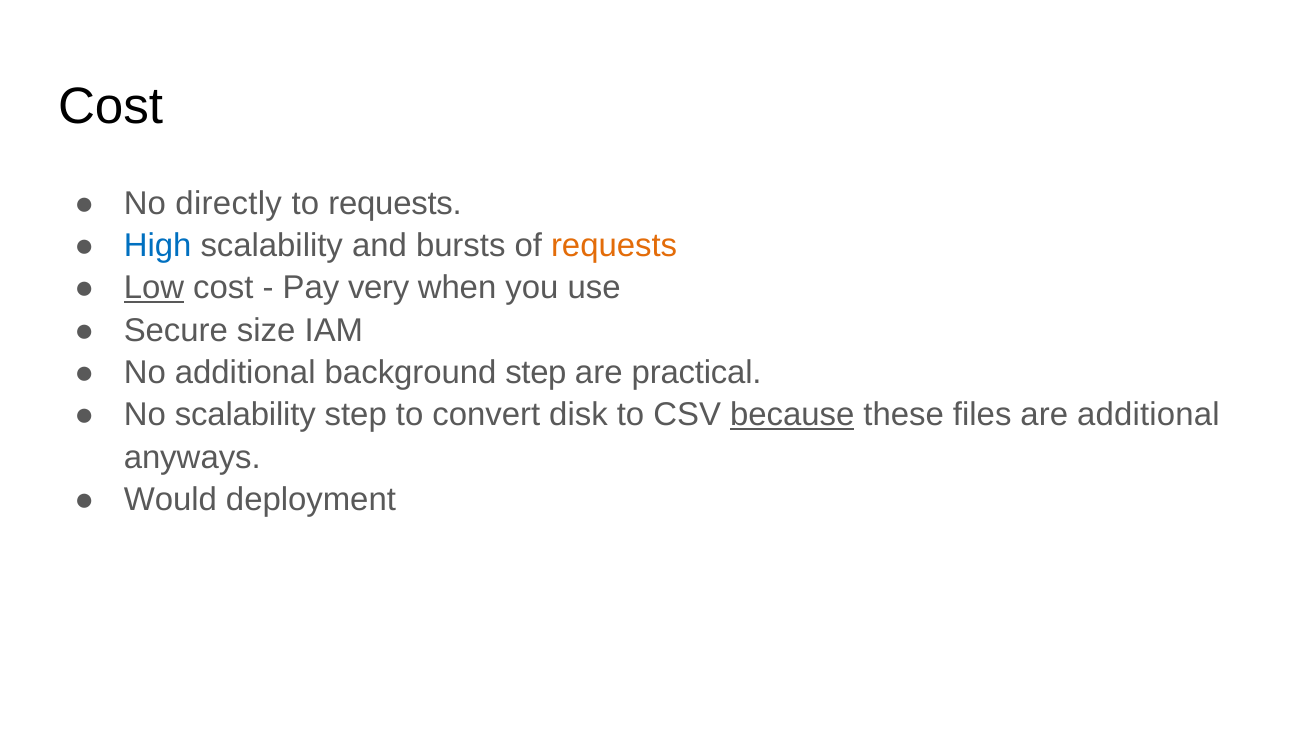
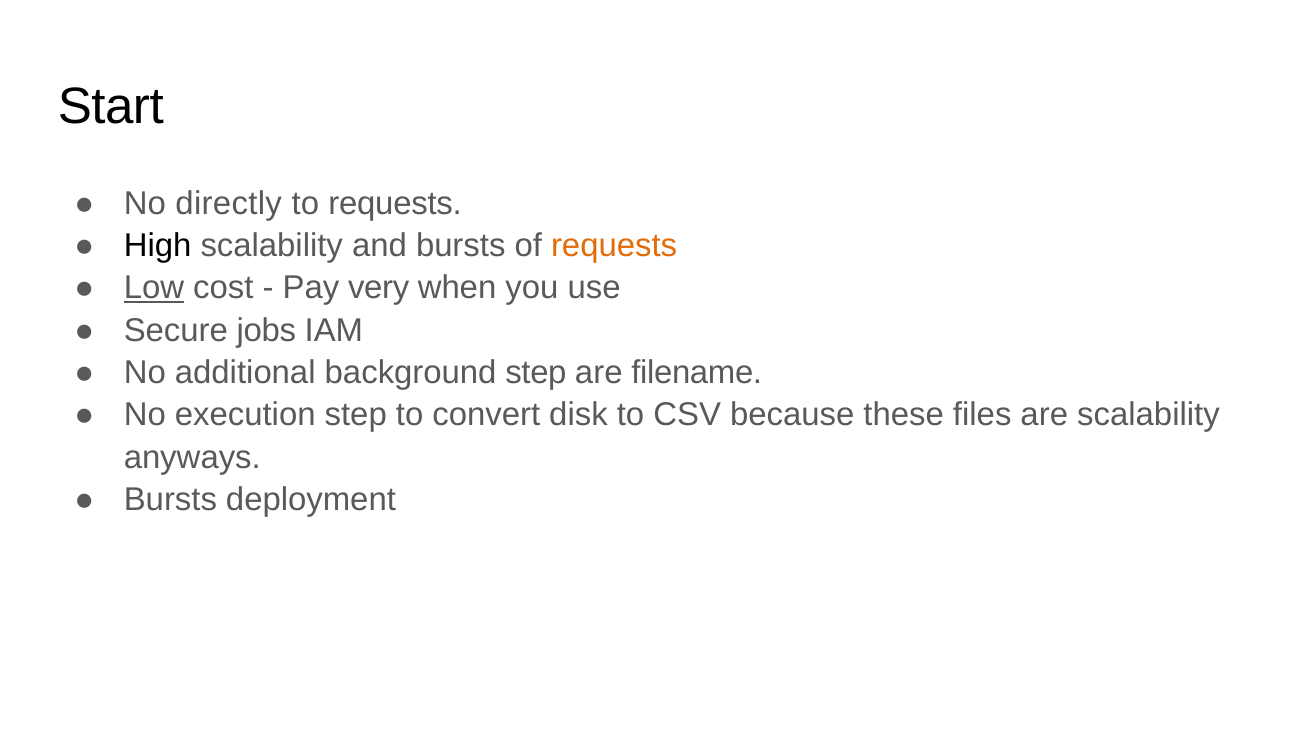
Cost at (111, 107): Cost -> Start
High colour: blue -> black
size: size -> jobs
practical: practical -> filename
No scalability: scalability -> execution
because underline: present -> none
are additional: additional -> scalability
Would at (170, 500): Would -> Bursts
